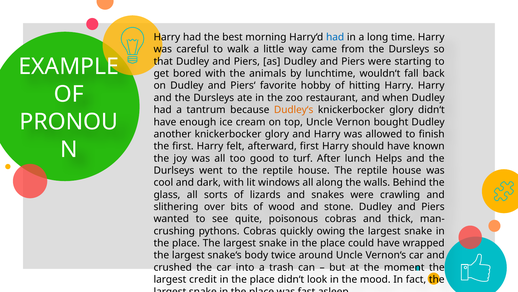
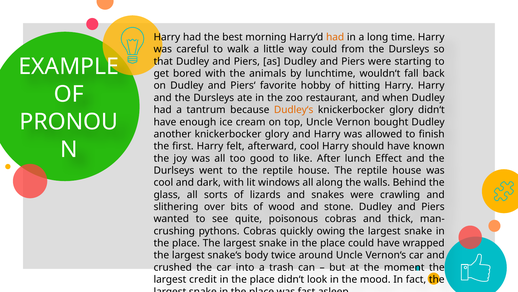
had at (335, 37) colour: blue -> orange
way came: came -> could
afterward first: first -> cool
turf: turf -> like
Helps: Helps -> Effect
